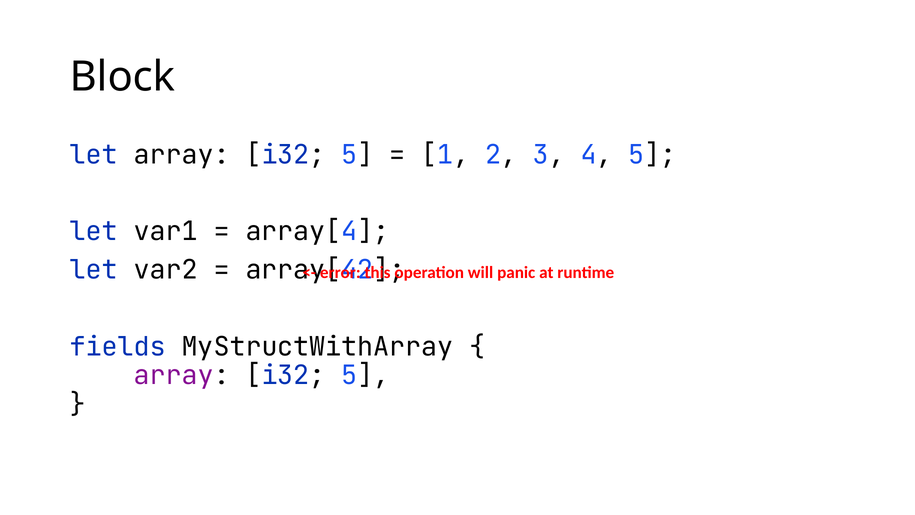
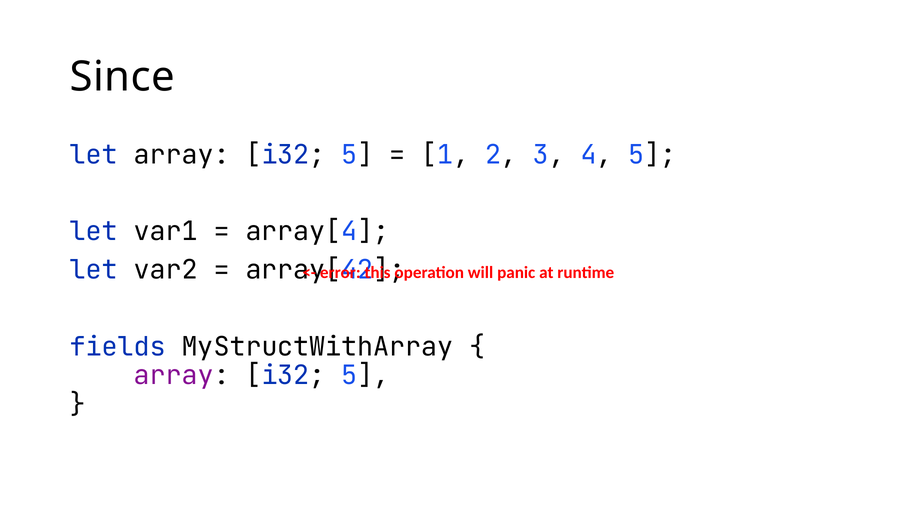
Block: Block -> Since
